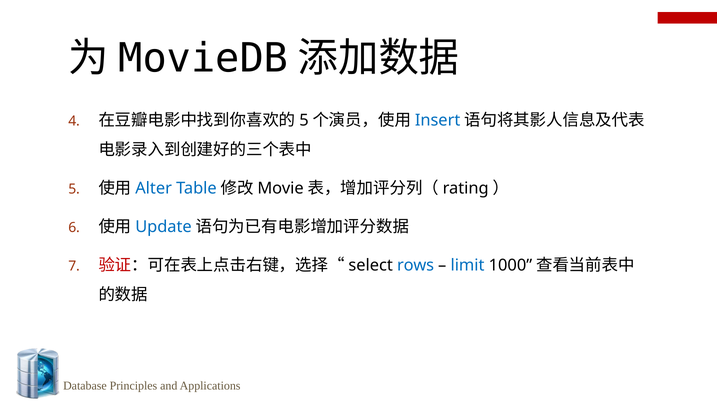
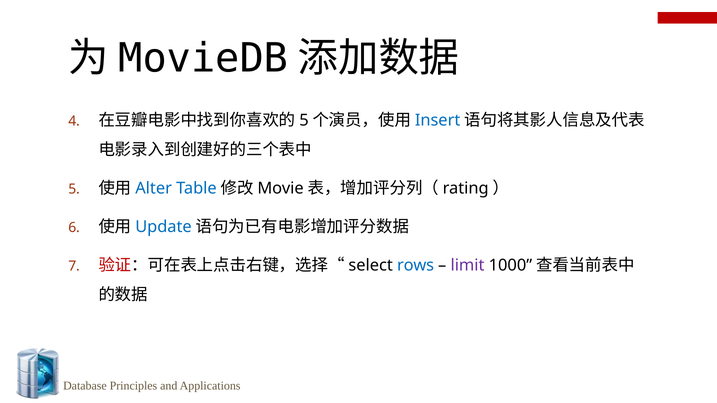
limit colour: blue -> purple
